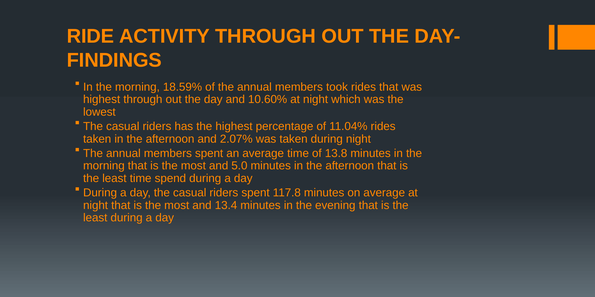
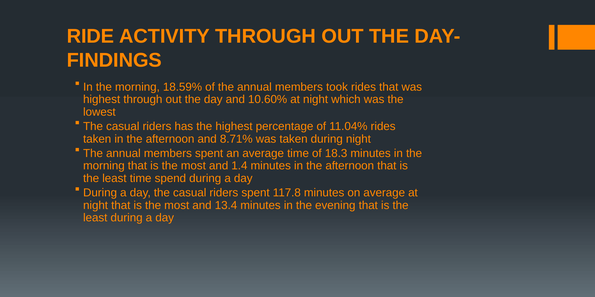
2.07%: 2.07% -> 8.71%
13.8: 13.8 -> 18.3
5.0: 5.0 -> 1.4
